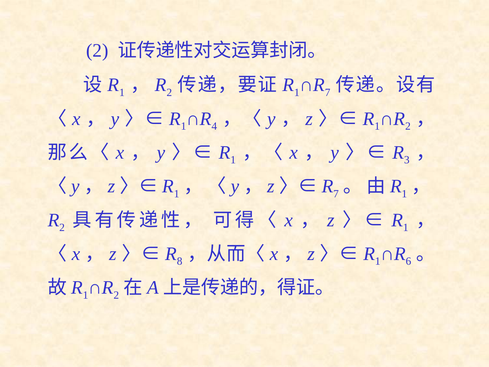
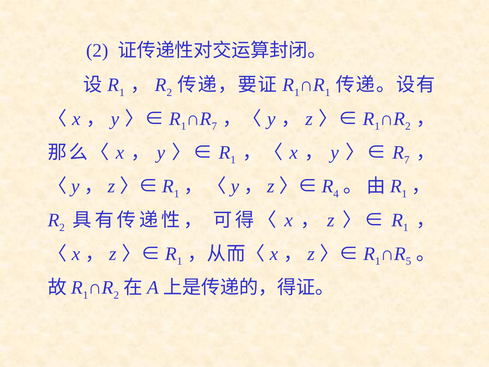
7 at (328, 92): 7 -> 1
4 at (214, 126): 4 -> 7
3 at (407, 160): 3 -> 7
7 at (336, 194): 7 -> 4
8 at (180, 261): 8 -> 1
6: 6 -> 5
